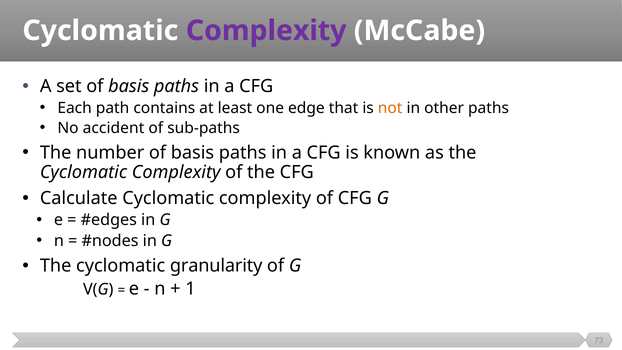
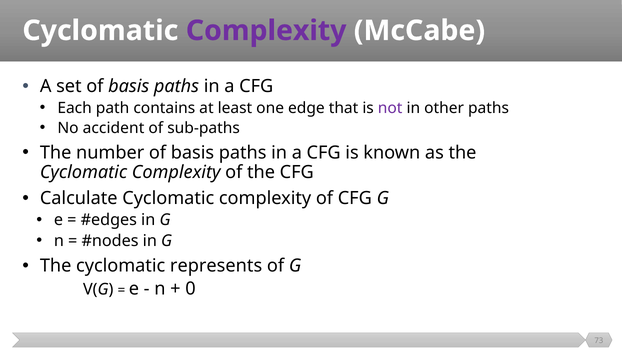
not colour: orange -> purple
granularity: granularity -> represents
1: 1 -> 0
